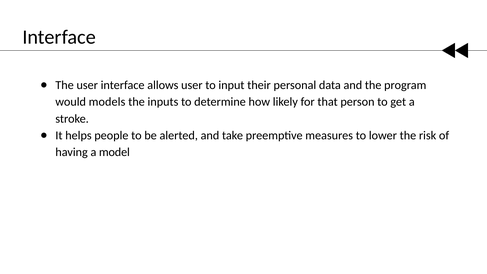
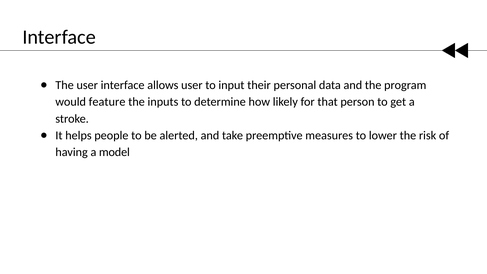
models: models -> feature
